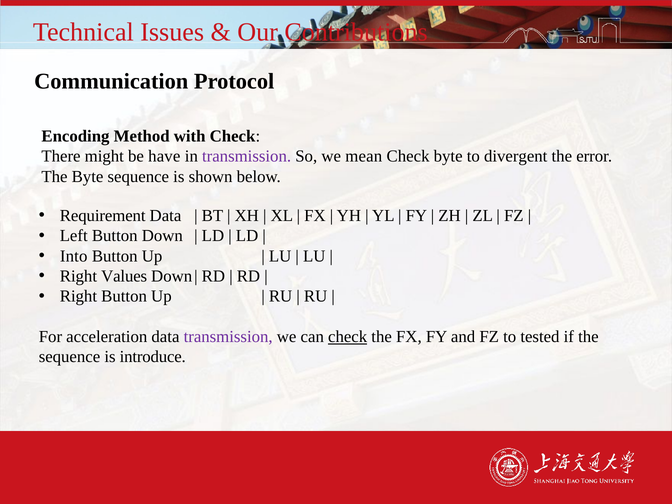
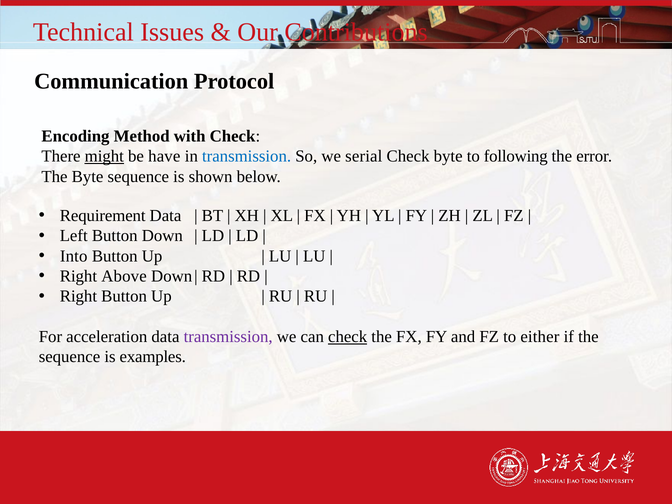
might underline: none -> present
transmission at (247, 156) colour: purple -> blue
mean: mean -> serial
divergent: divergent -> following
Values: Values -> Above
tested: tested -> either
introduce: introduce -> examples
